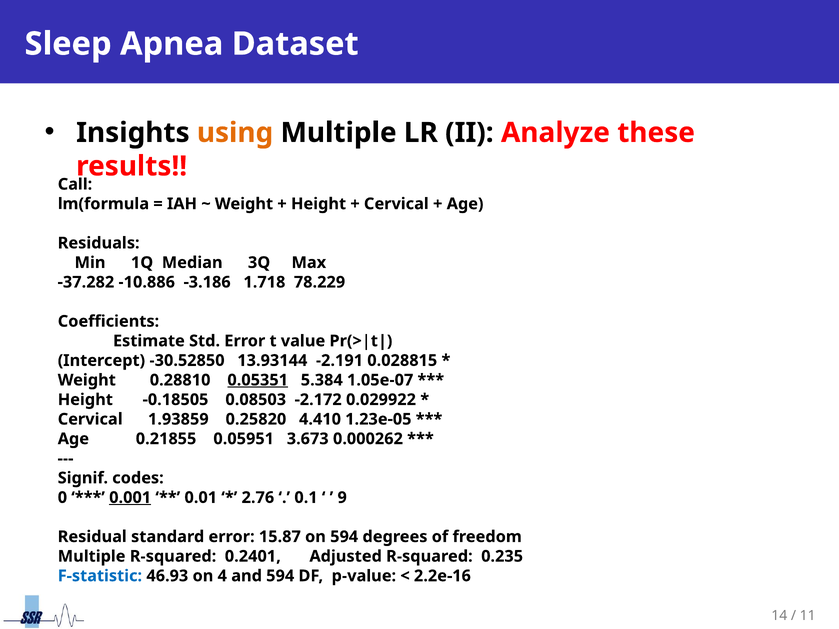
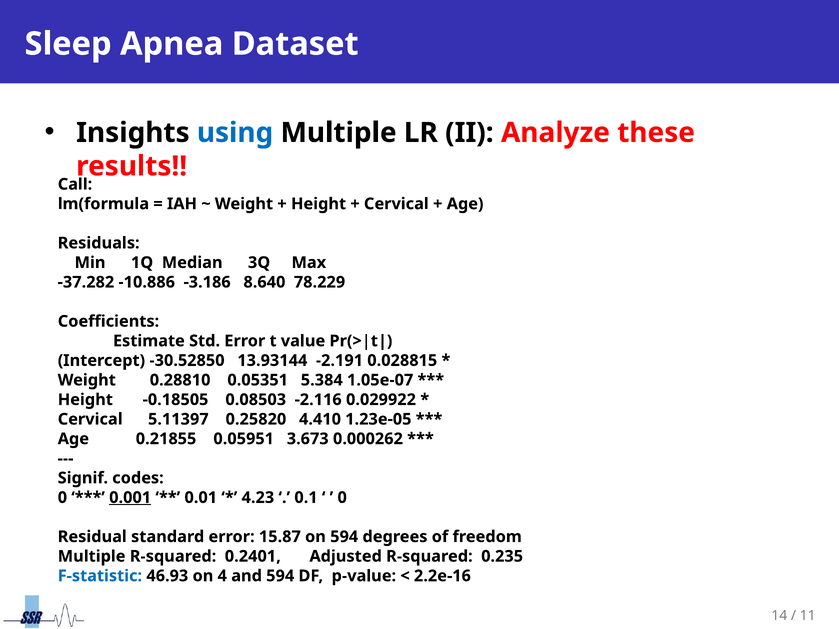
using colour: orange -> blue
1.718: 1.718 -> 8.640
0.05351 underline: present -> none
-2.172: -2.172 -> -2.116
1.93859: 1.93859 -> 5.11397
2.76: 2.76 -> 4.23
9 at (342, 498): 9 -> 0
